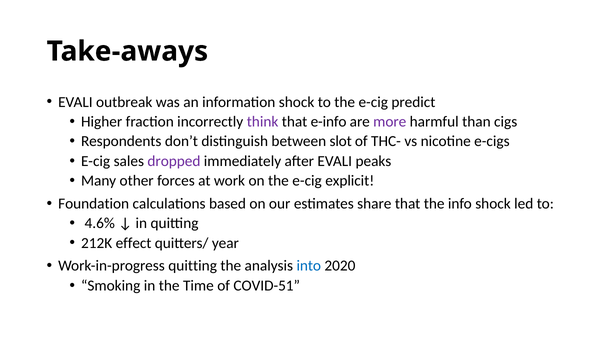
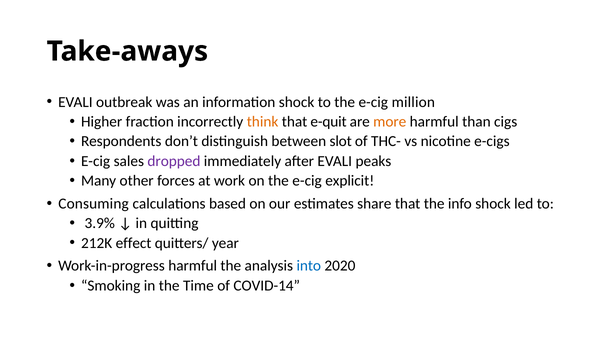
predict: predict -> million
think colour: purple -> orange
e-info: e-info -> e-quit
more colour: purple -> orange
Foundation: Foundation -> Consuming
4.6%: 4.6% -> 3.9%
Work-in-progress quitting: quitting -> harmful
COVID-51: COVID-51 -> COVID-14
